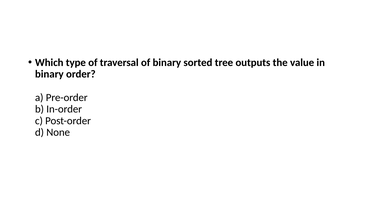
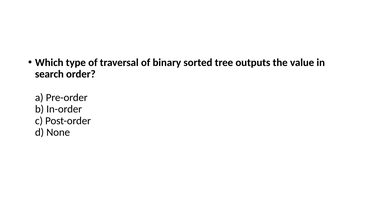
binary at (49, 74): binary -> search
